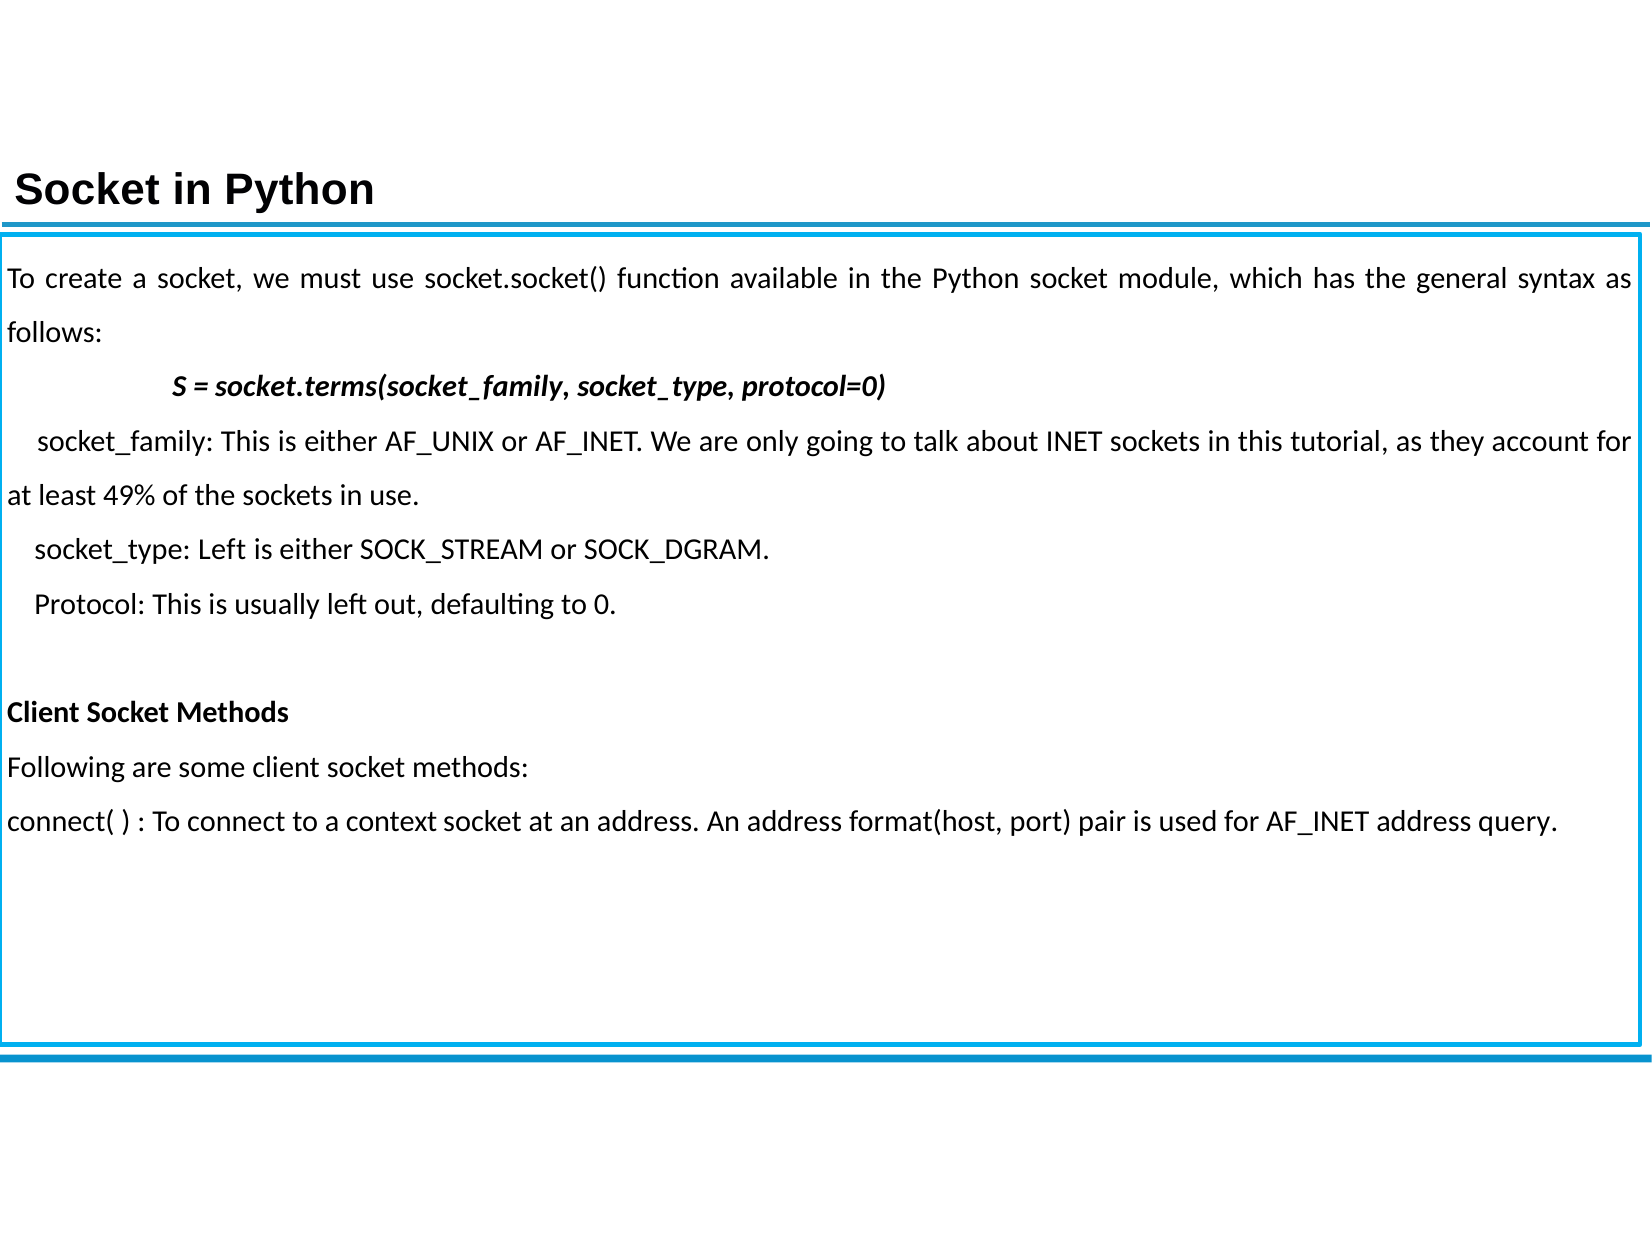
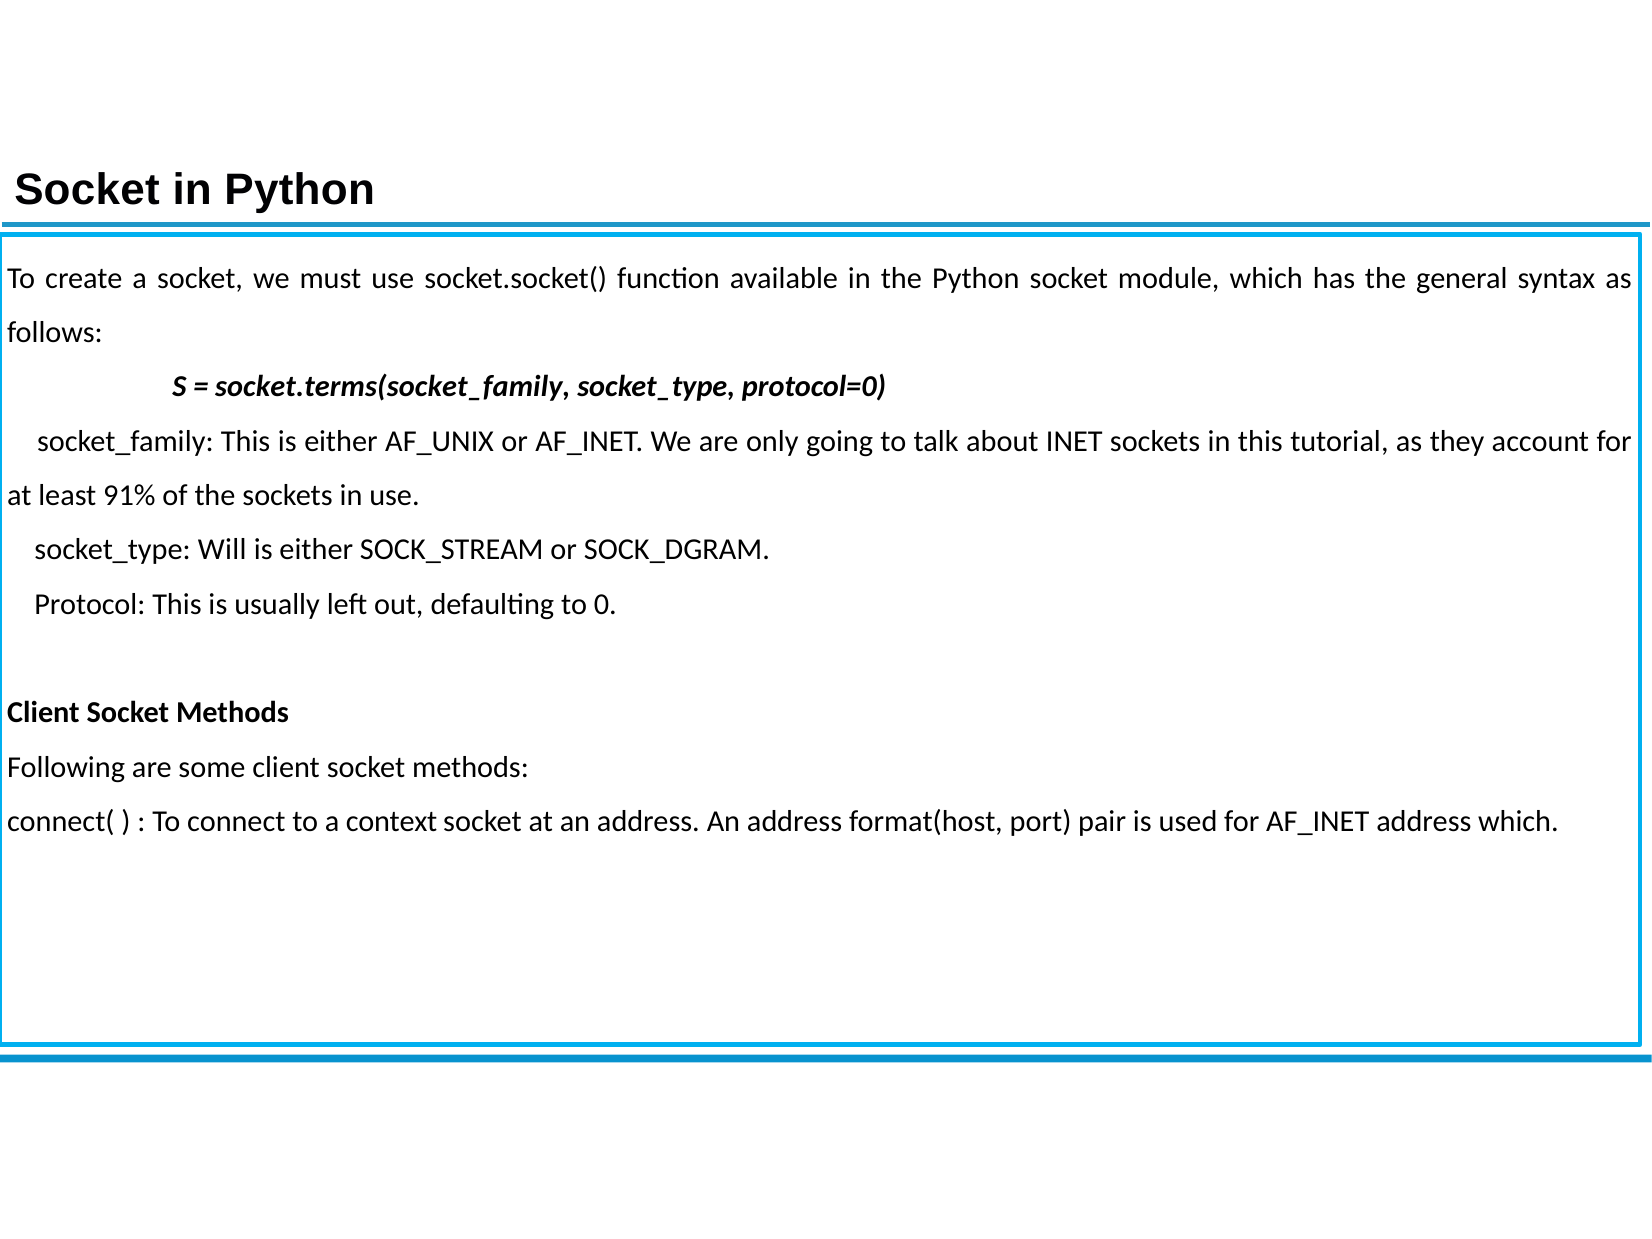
49%: 49% -> 91%
socket_type Left: Left -> Will
address query: query -> which
